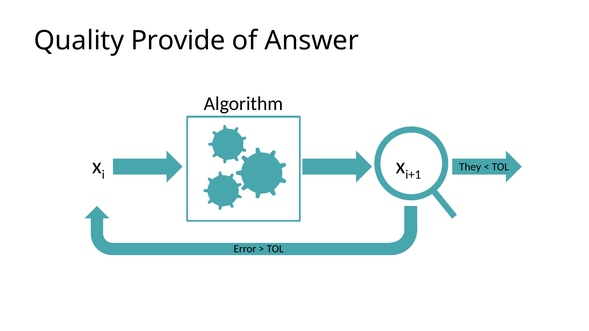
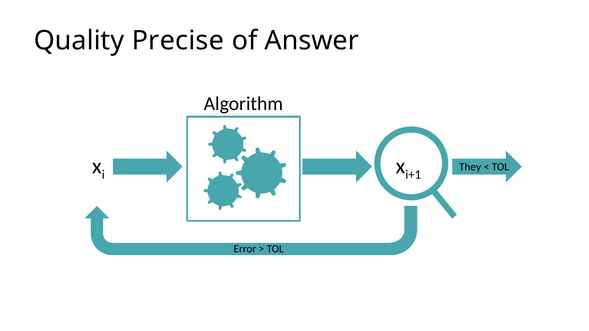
Provide: Provide -> Precise
